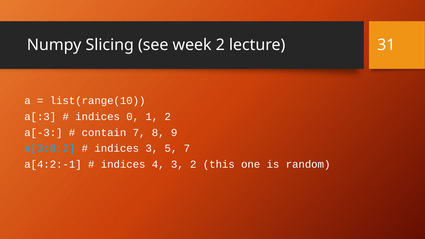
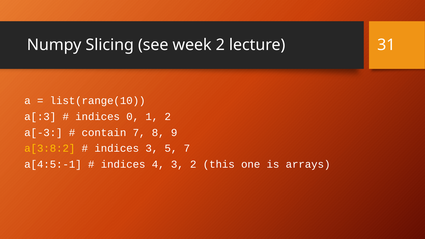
a[3:8:2 colour: light blue -> yellow
a[4:2:-1: a[4:2:-1 -> a[4:5:-1
random: random -> arrays
